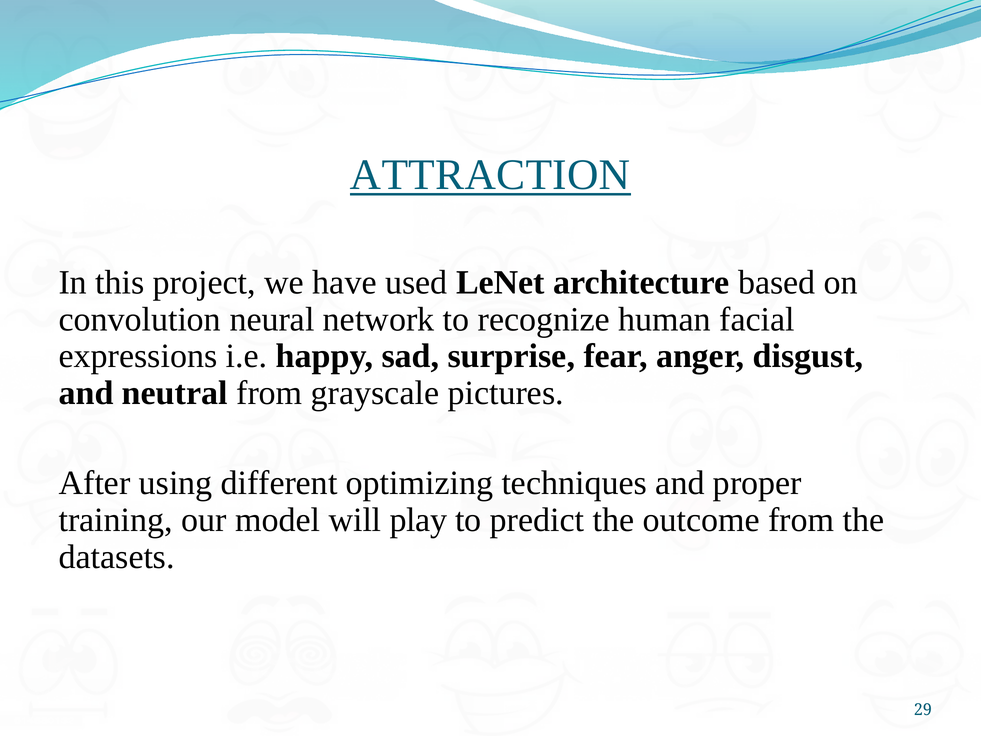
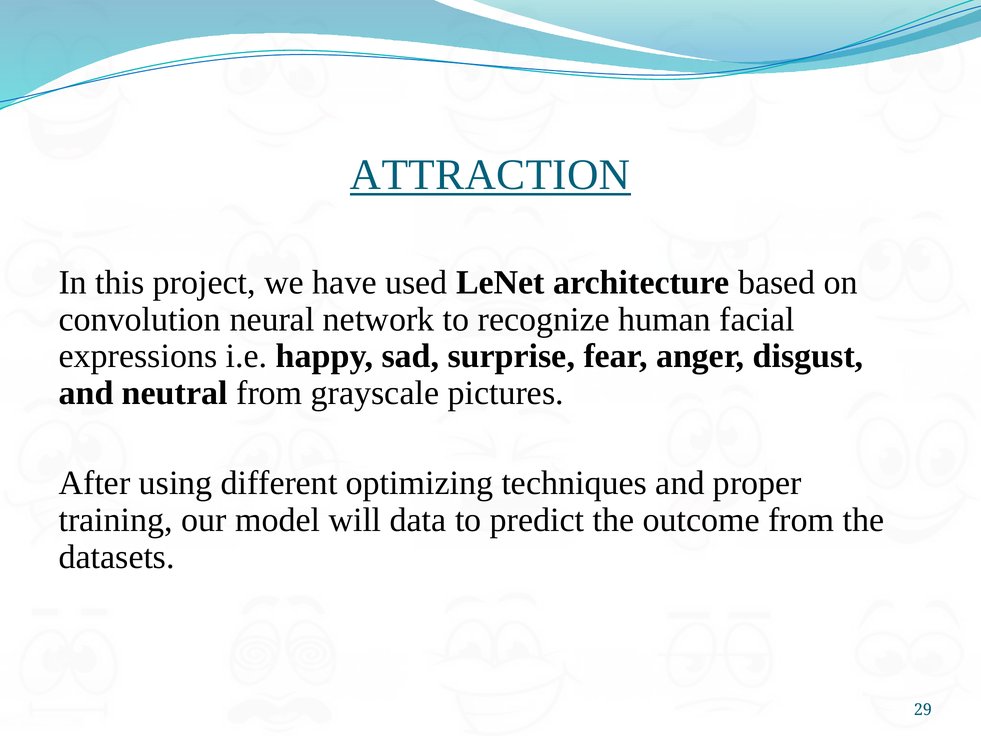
play: play -> data
